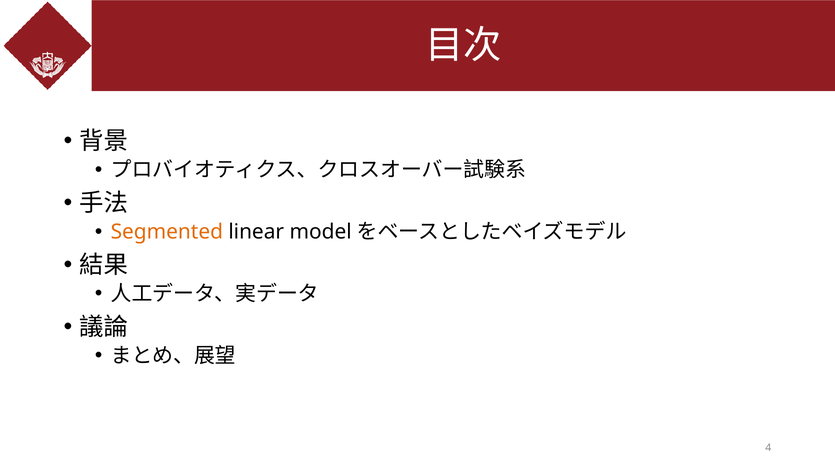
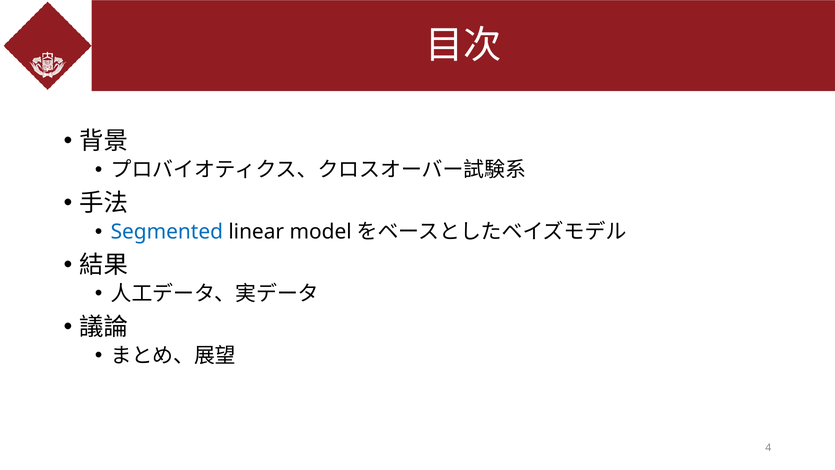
Segmented colour: orange -> blue
